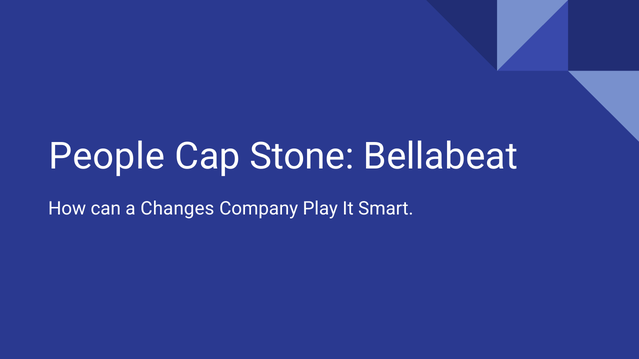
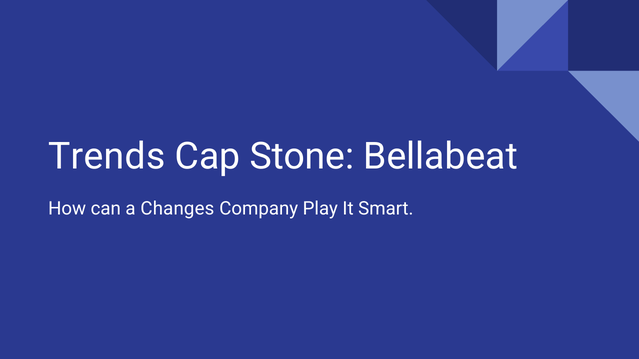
People: People -> Trends
